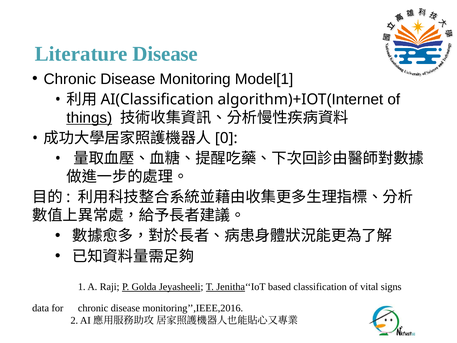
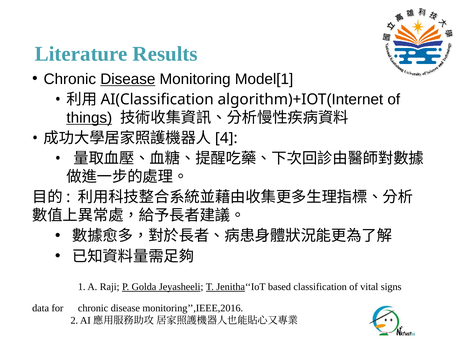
Literature Disease: Disease -> Results
Disease at (128, 79) underline: none -> present
0: 0 -> 4
